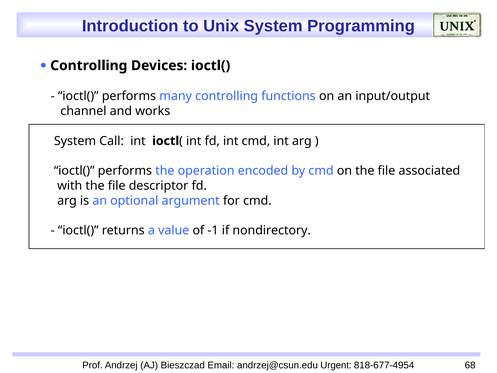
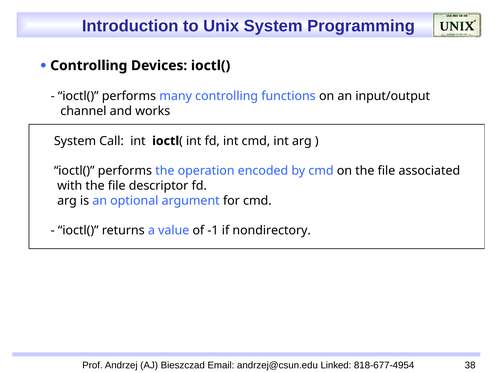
Urgent: Urgent -> Linked
68: 68 -> 38
